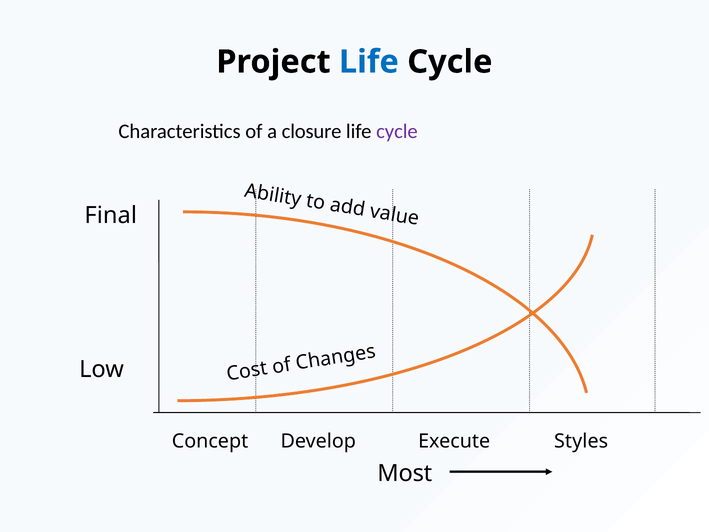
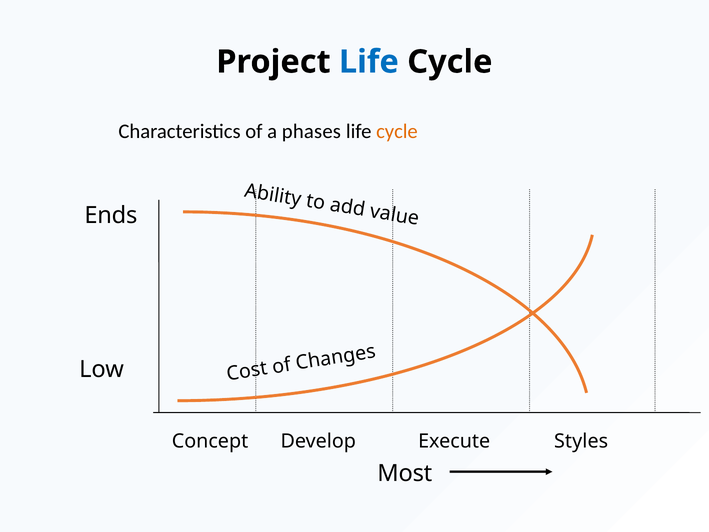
closure: closure -> phases
cycle at (397, 132) colour: purple -> orange
Final: Final -> Ends
